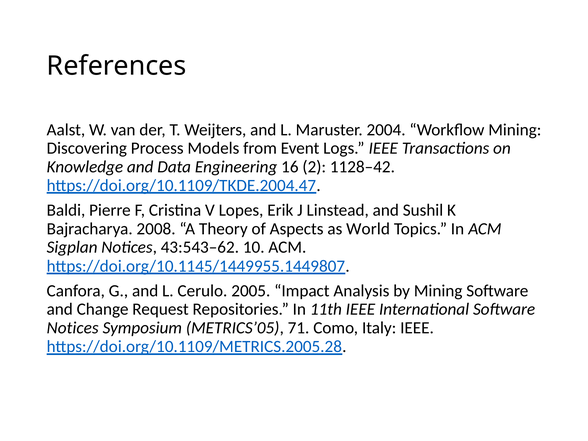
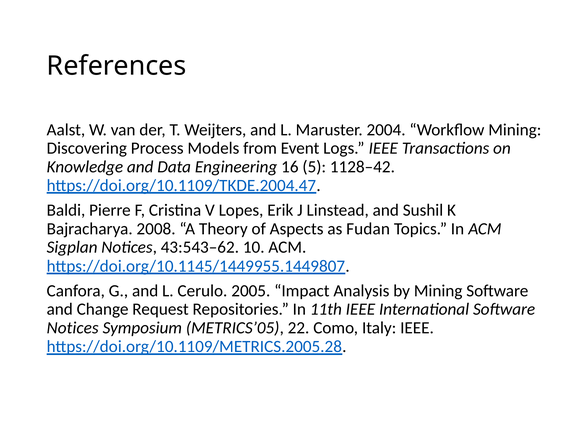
2: 2 -> 5
World: World -> Fudan
71: 71 -> 22
